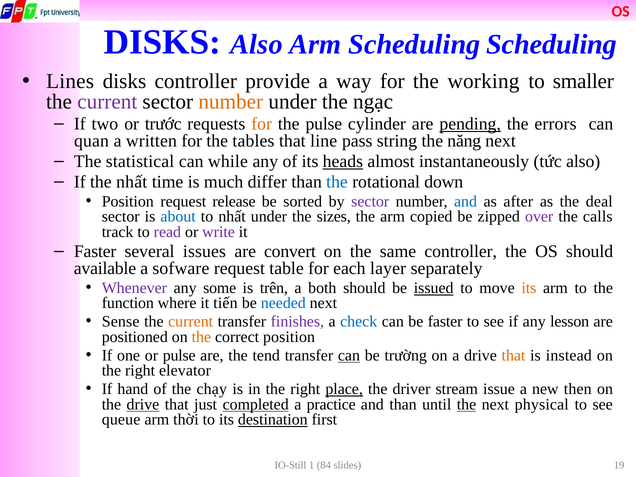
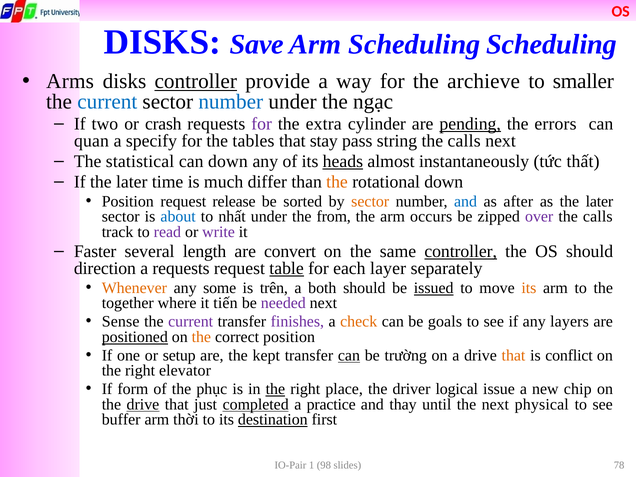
DISKS Also: Also -> Save
Lines: Lines -> Arms
controller at (196, 81) underline: none -> present
working: working -> archieve
current at (107, 102) colour: purple -> blue
number at (231, 102) colour: orange -> blue
trước: trước -> crash
for at (262, 124) colour: orange -> purple
the pulse: pulse -> extra
written: written -> specify
line: line -> stay
năng at (464, 141): năng -> calls
can while: while -> down
tức also: also -> thất
If the nhất: nhất -> later
the at (337, 182) colour: blue -> orange
sector at (370, 201) colour: purple -> orange
as the deal: deal -> later
sizes: sizes -> from
copied: copied -> occurs
issues: issues -> length
controller at (461, 252) underline: none -> present
available: available -> direction
a sofware: sofware -> requests
table underline: none -> present
Whenever colour: purple -> orange
function: function -> together
needed colour: blue -> purple
current at (191, 322) colour: orange -> purple
check colour: blue -> orange
be faster: faster -> goals
lesson: lesson -> layers
positioned underline: none -> present
or pulse: pulse -> setup
tend: tend -> kept
instead: instead -> conflict
hand: hand -> form
chạy: chạy -> phục
the at (275, 389) underline: none -> present
place underline: present -> none
stream: stream -> logical
then: then -> chip
and than: than -> thay
the at (466, 404) underline: present -> none
queue: queue -> buffer
IO-Still: IO-Still -> IO-Pair
84: 84 -> 98
19: 19 -> 78
